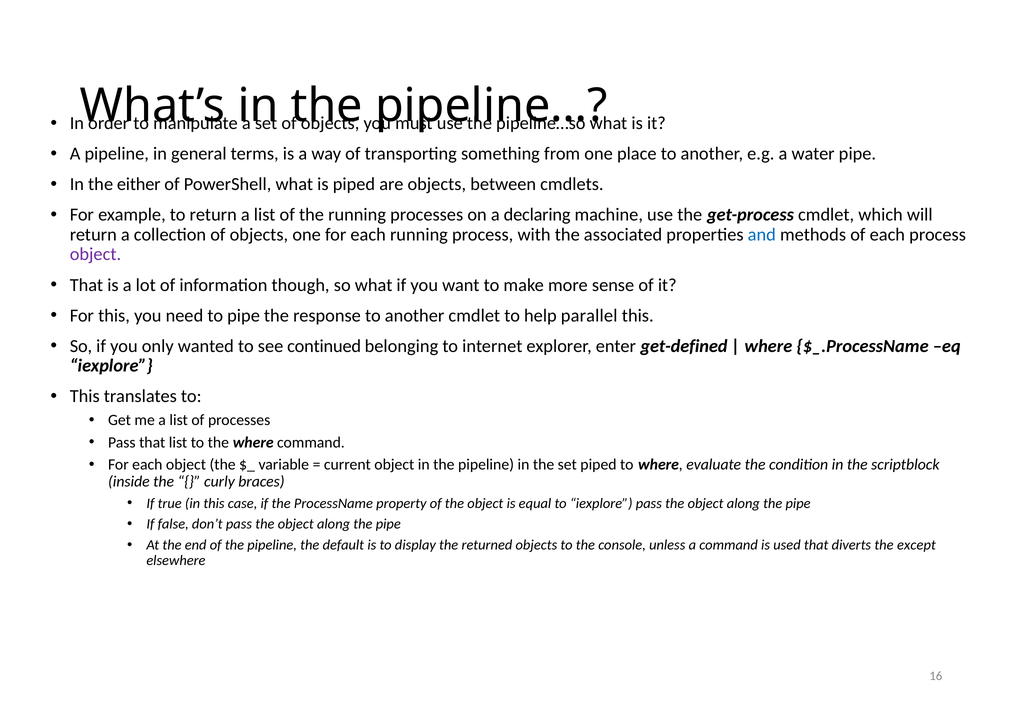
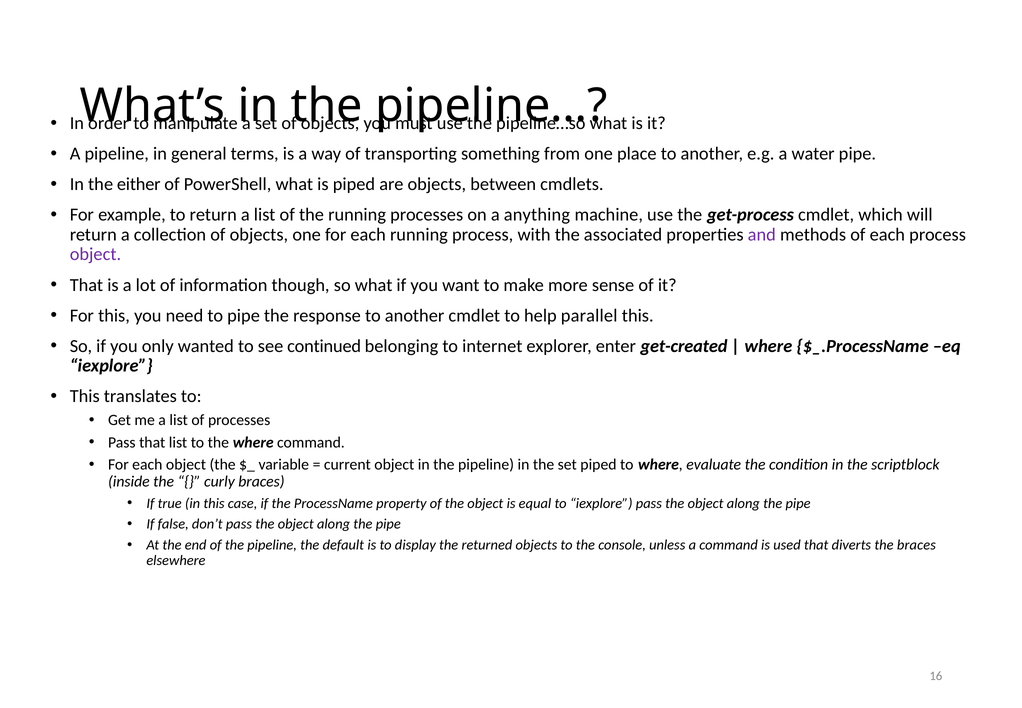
declaring: declaring -> anything
and colour: blue -> purple
get-defined: get-defined -> get-created
the except: except -> braces
